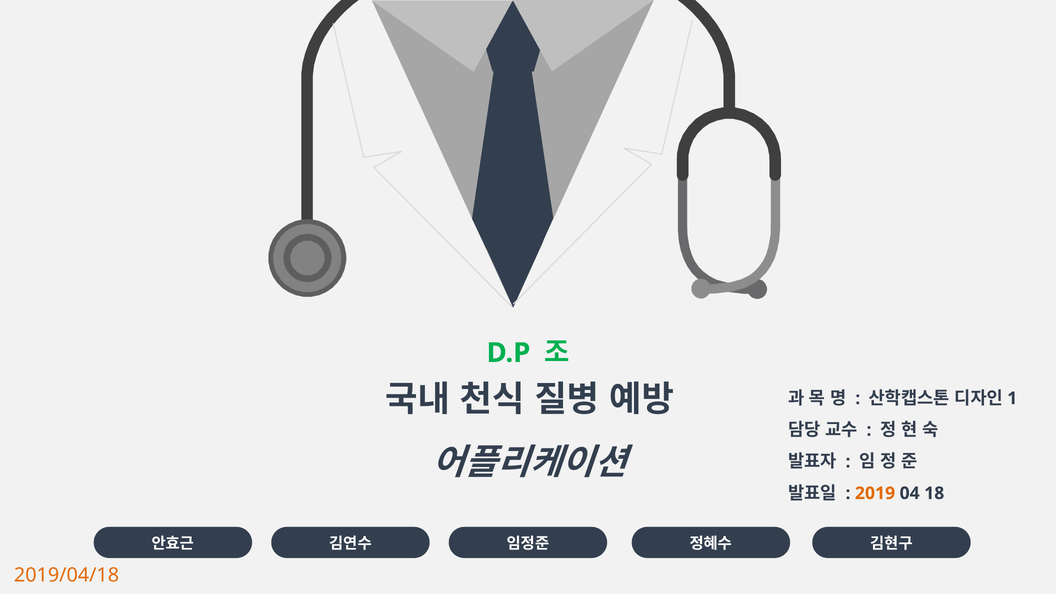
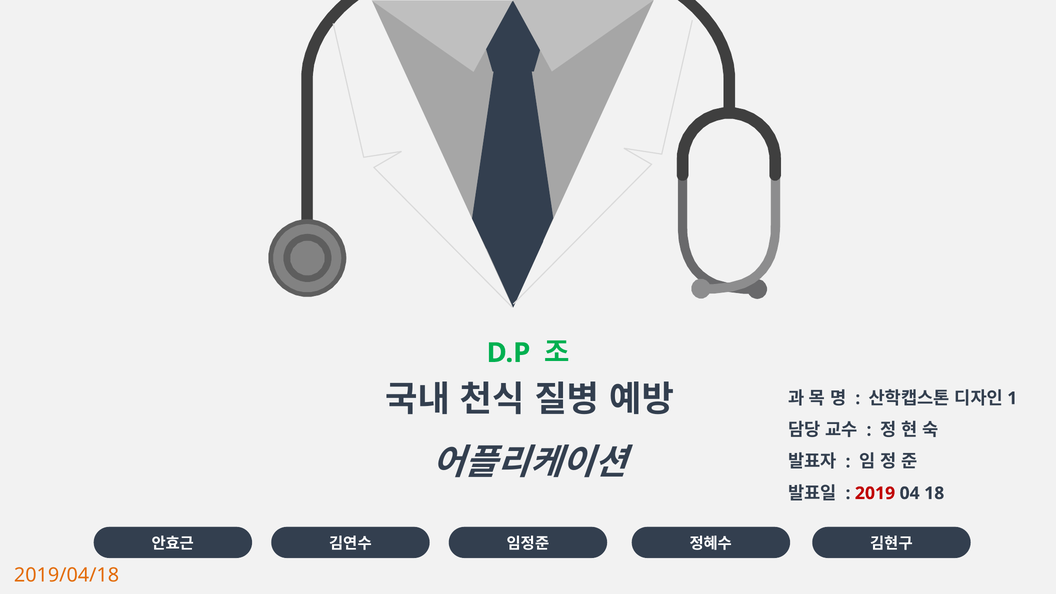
2019 colour: orange -> red
